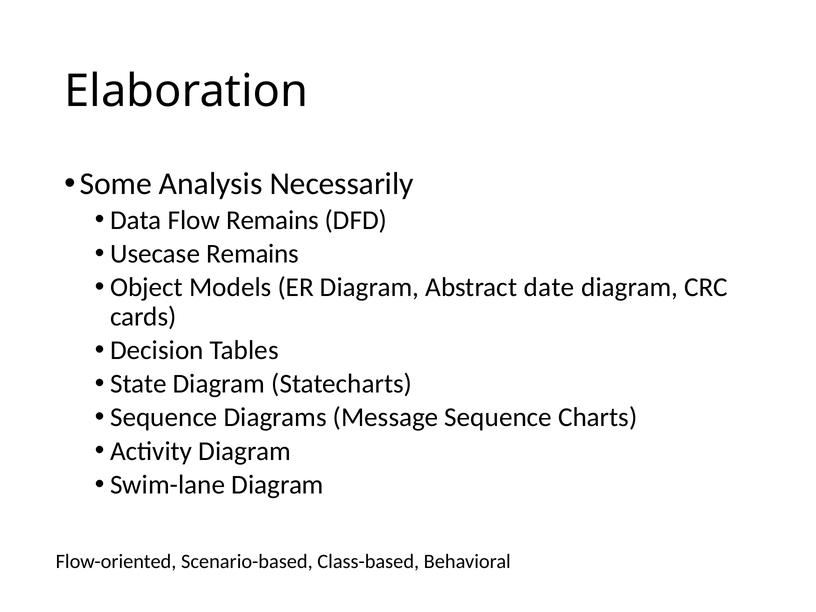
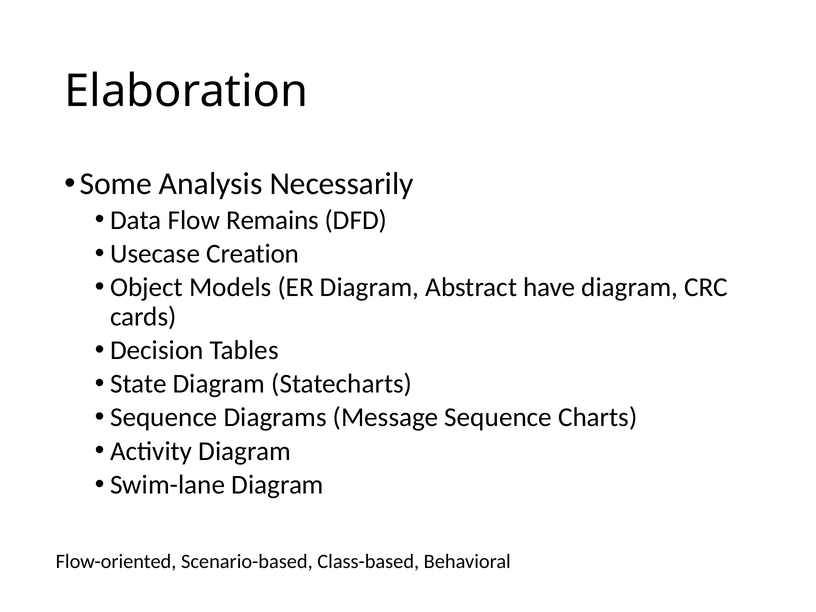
Usecase Remains: Remains -> Creation
date: date -> have
